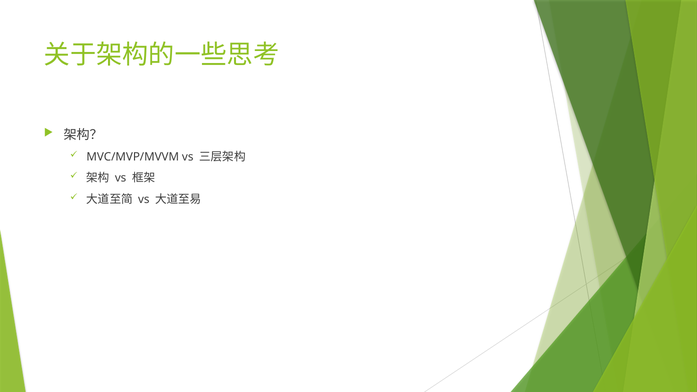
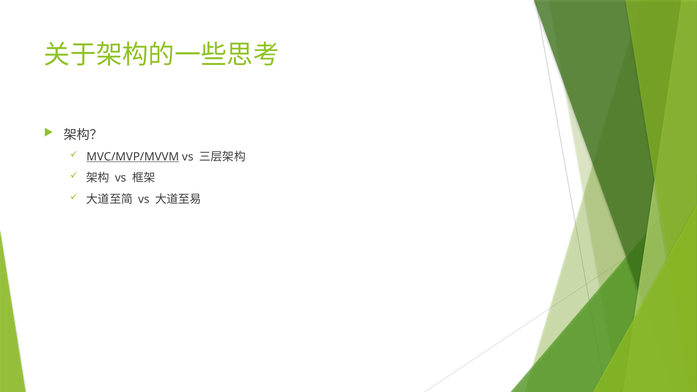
MVC/MVP/MVVM underline: none -> present
